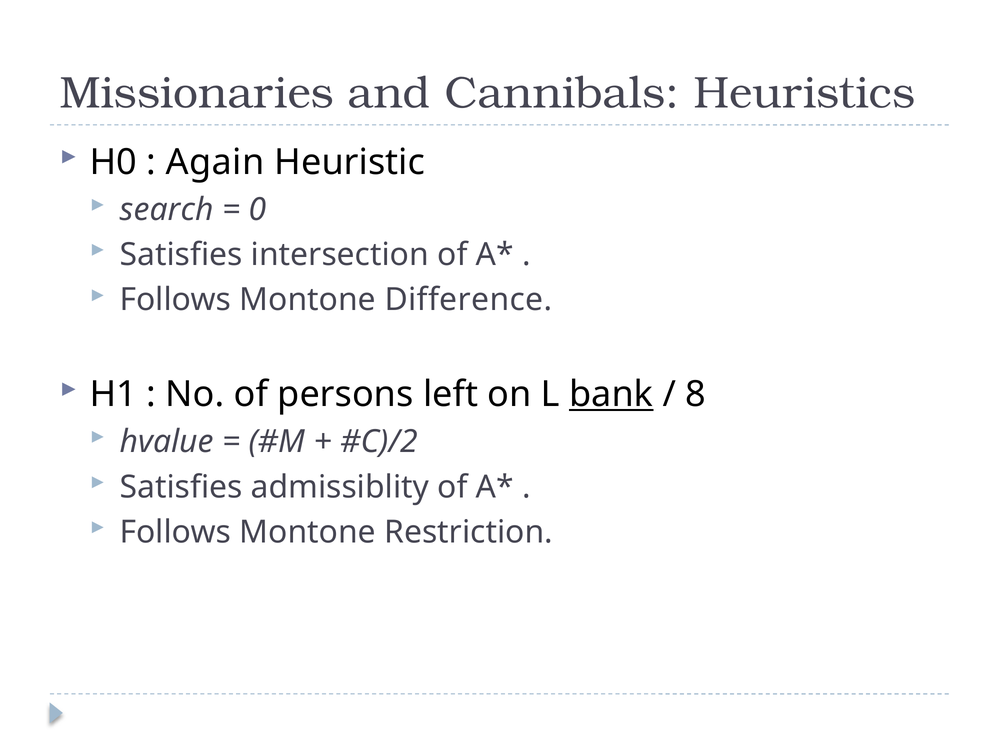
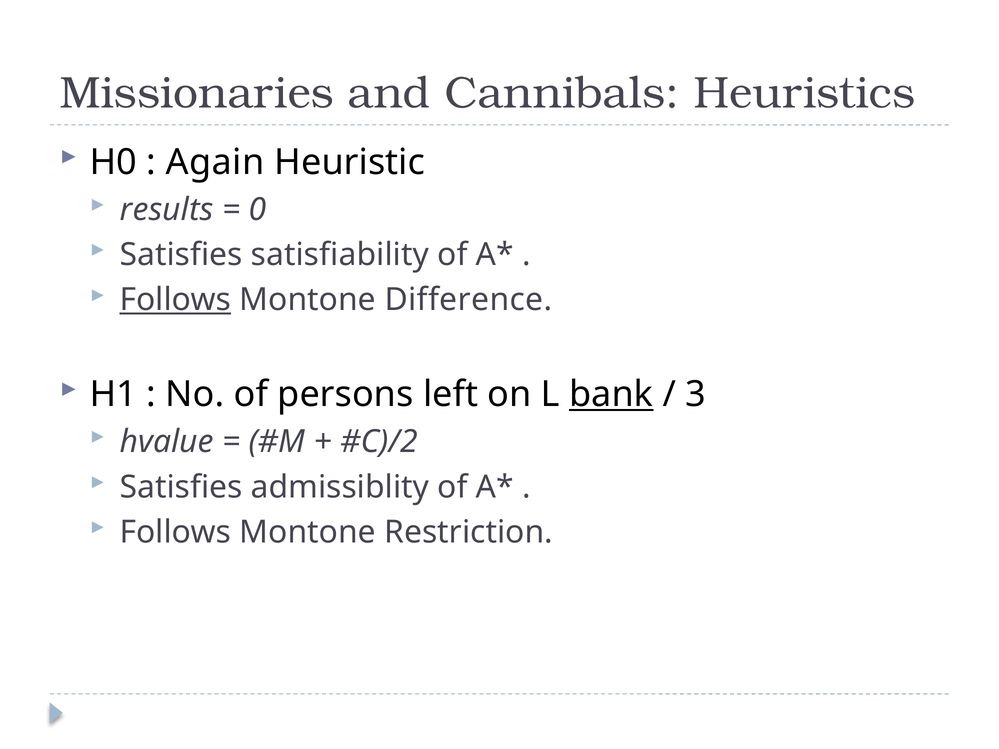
search: search -> results
intersection: intersection -> satisfiability
Follows at (175, 300) underline: none -> present
8: 8 -> 3
